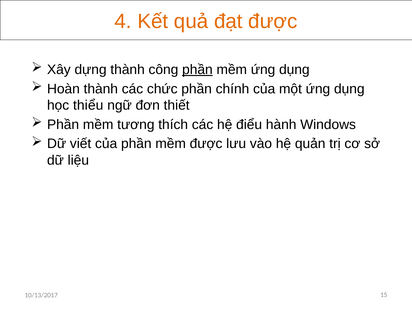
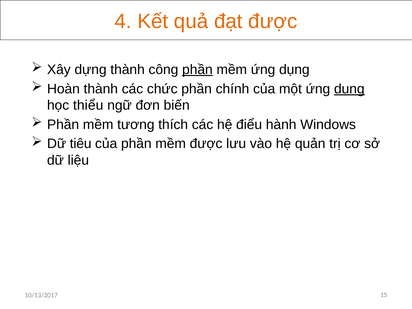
dụng at (349, 89) underline: none -> present
thiết: thiết -> biến
viết: viết -> tiêu
